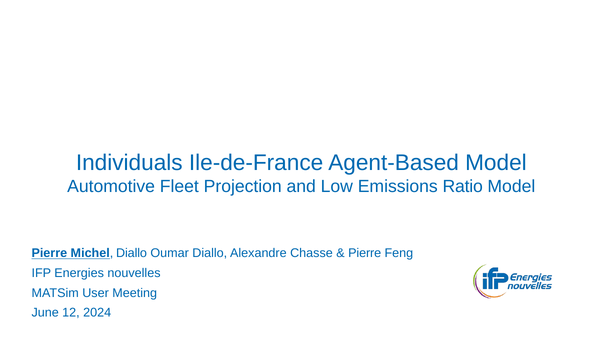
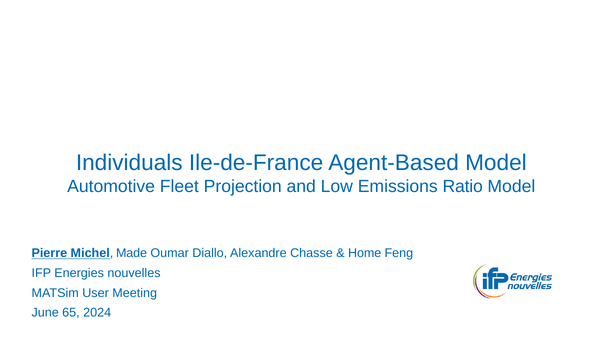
Michel Diallo: Diallo -> Made
Pierre at (365, 253): Pierre -> Home
12: 12 -> 65
